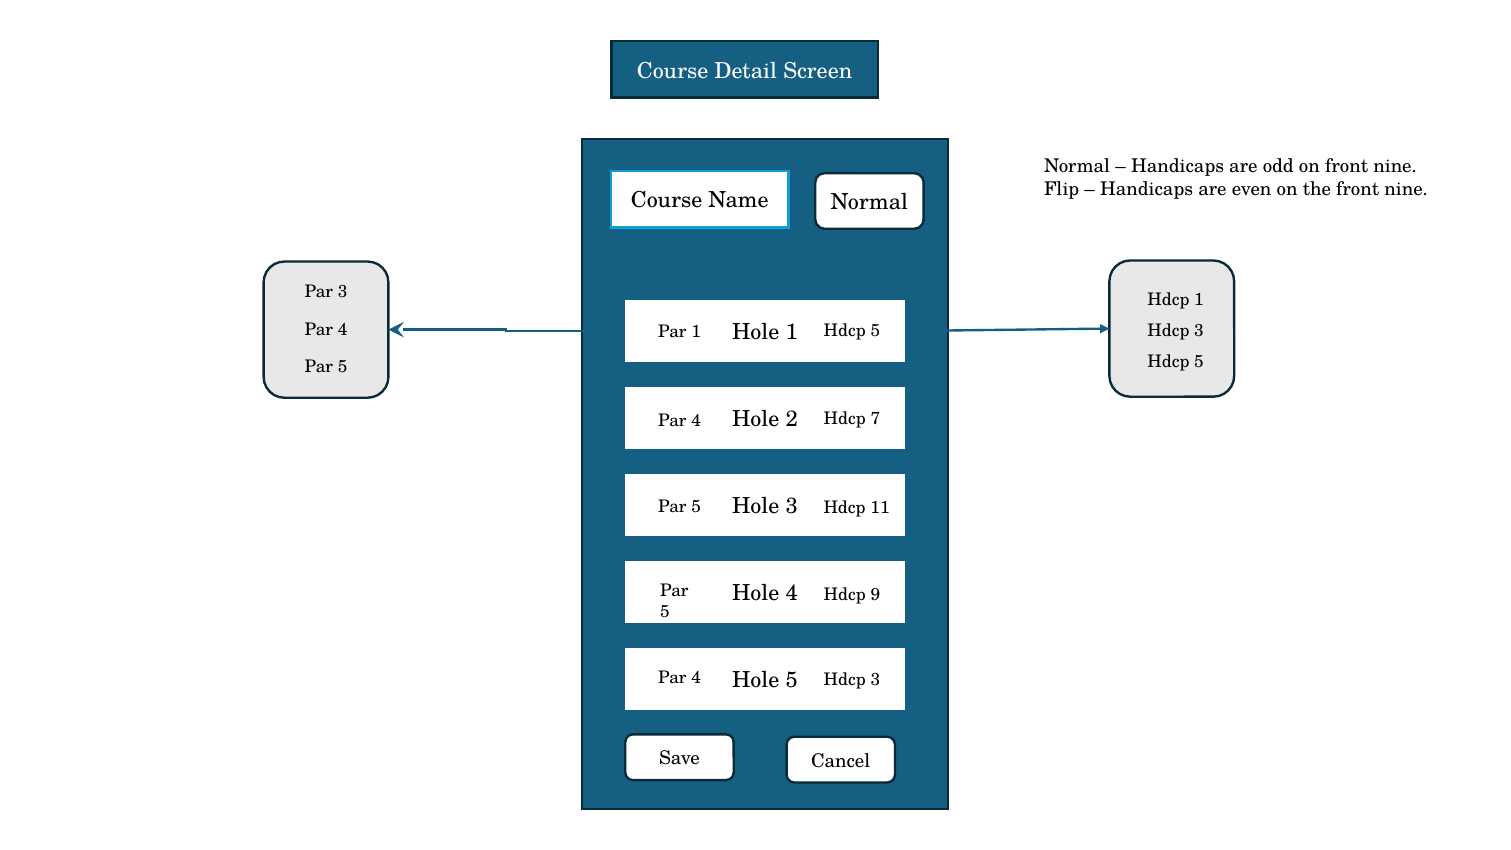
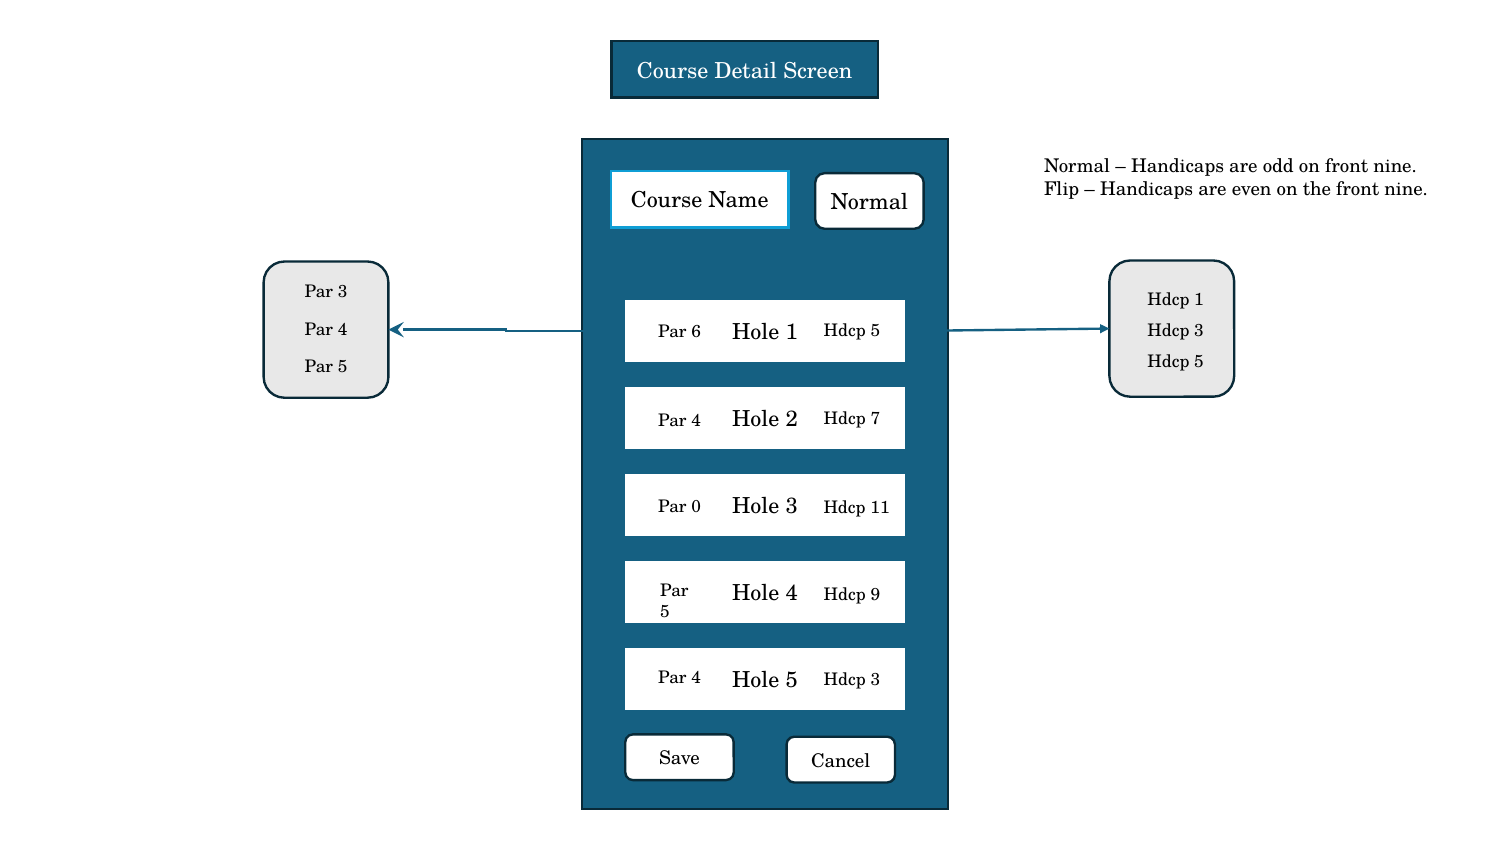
Par 1: 1 -> 6
5 at (696, 507): 5 -> 0
